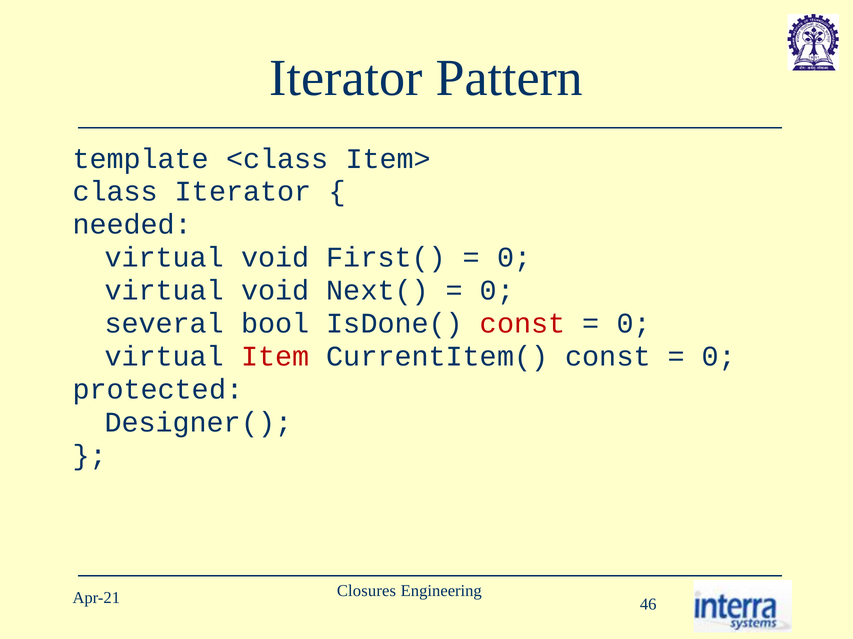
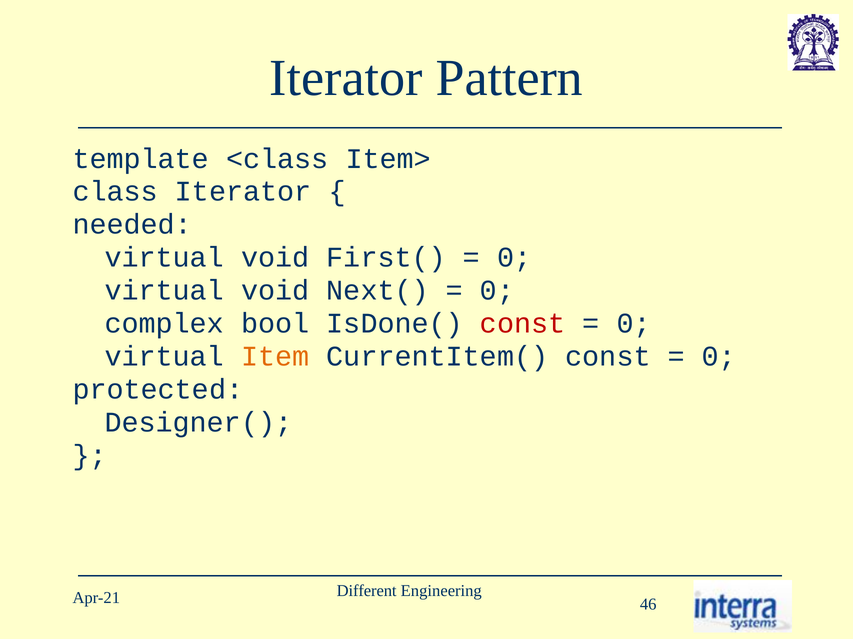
several: several -> complex
Item colour: red -> orange
Closures: Closures -> Different
